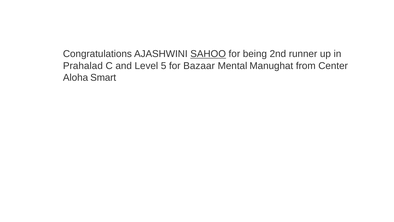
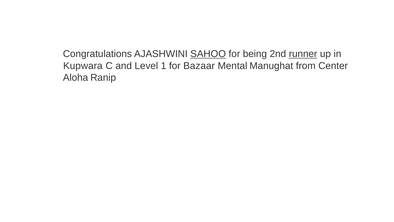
runner underline: none -> present
Prahalad: Prahalad -> Kupwara
5: 5 -> 1
Smart: Smart -> Ranip
